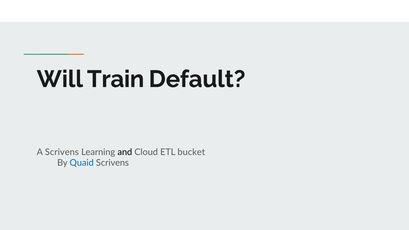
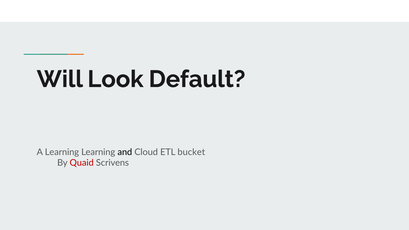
Train: Train -> Look
A Scrivens: Scrivens -> Learning
Quaid colour: blue -> red
